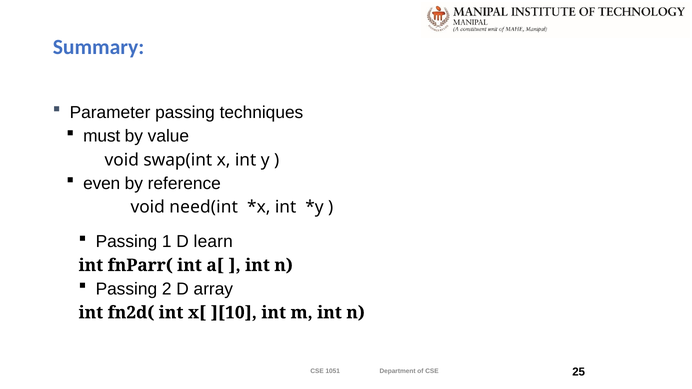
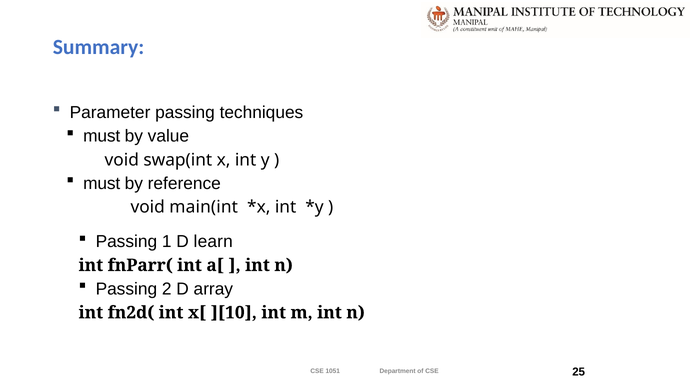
even at (102, 184): even -> must
need(int: need(int -> main(int
